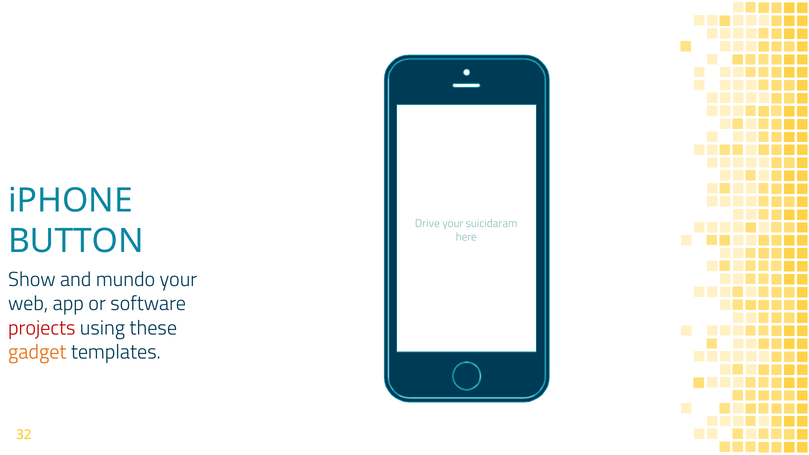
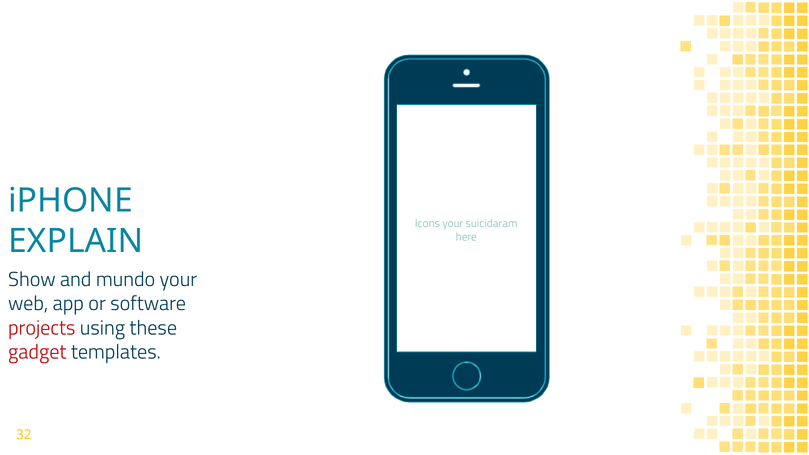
Drive: Drive -> Icons
BUTTON: BUTTON -> EXPLAIN
gadget colour: orange -> red
